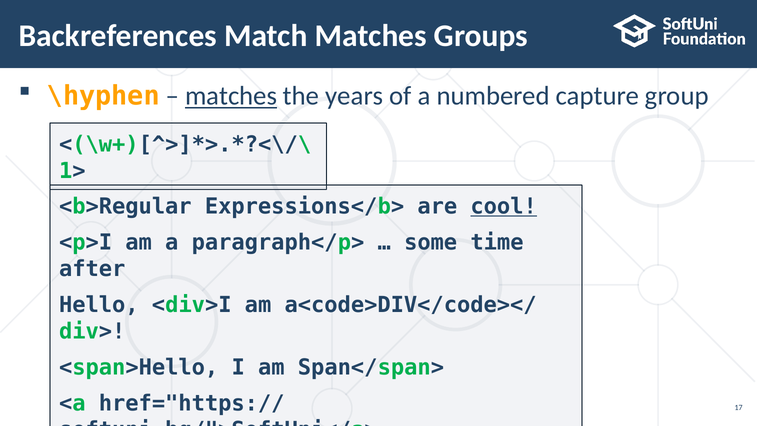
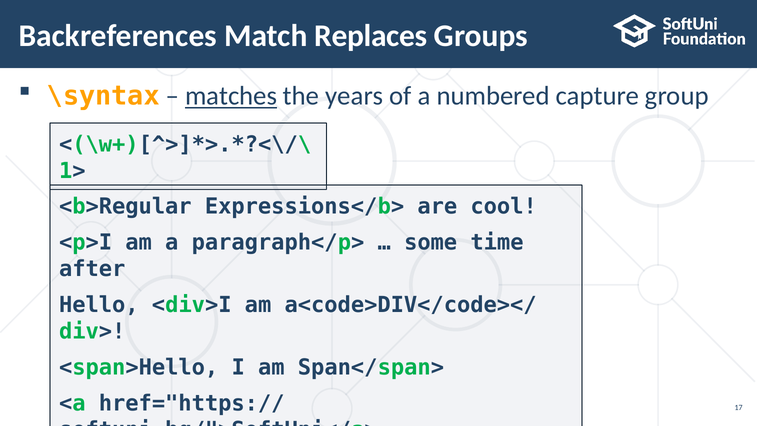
Match Matches: Matches -> Replaces
\hyphen: \hyphen -> \syntax
cool underline: present -> none
